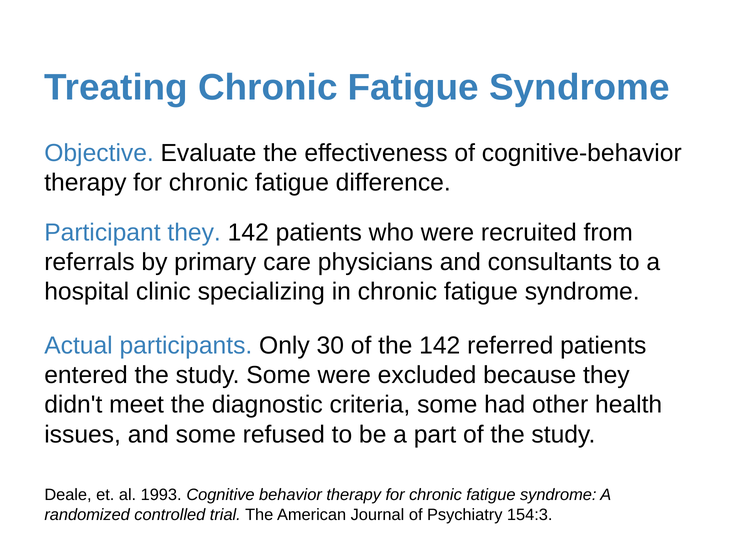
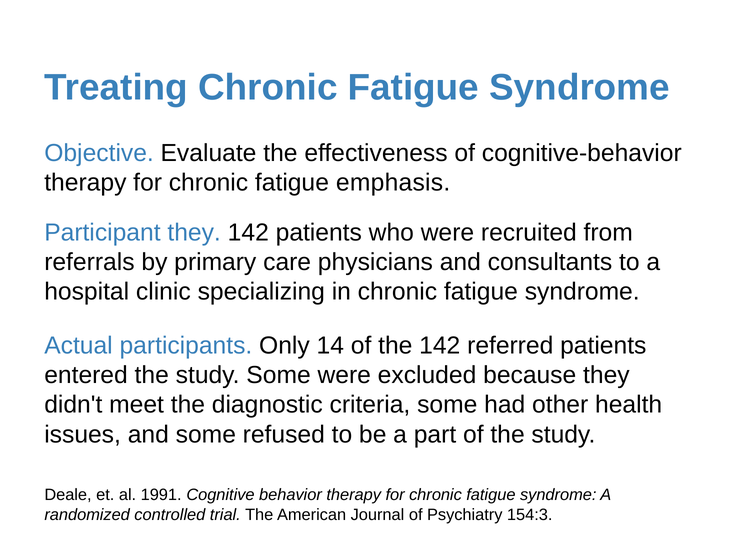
difference: difference -> emphasis
30: 30 -> 14
1993: 1993 -> 1991
